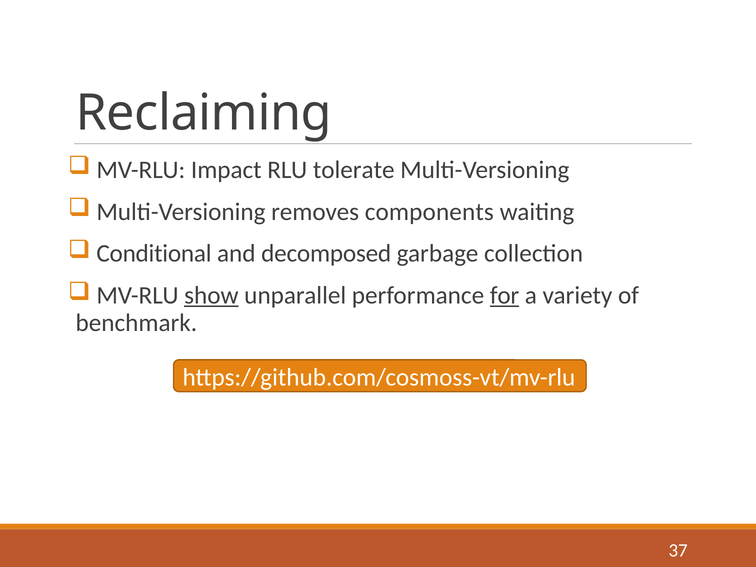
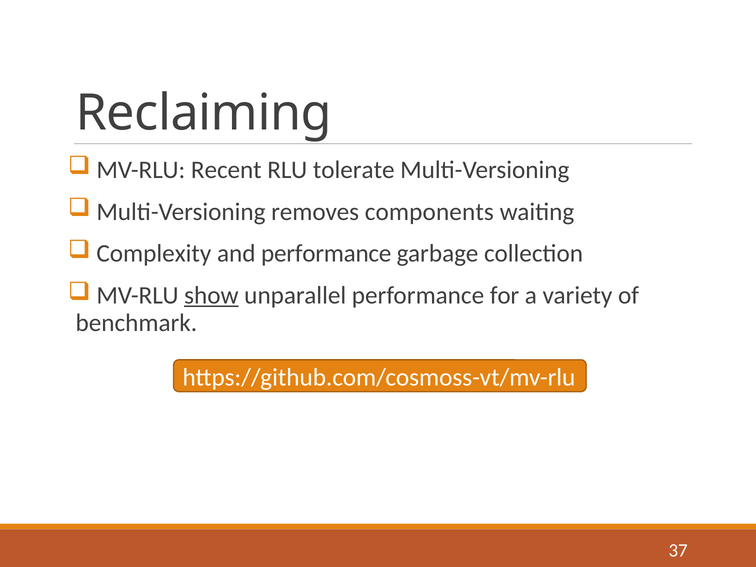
Impact: Impact -> Recent
Conditional: Conditional -> Complexity
and decomposed: decomposed -> performance
for underline: present -> none
